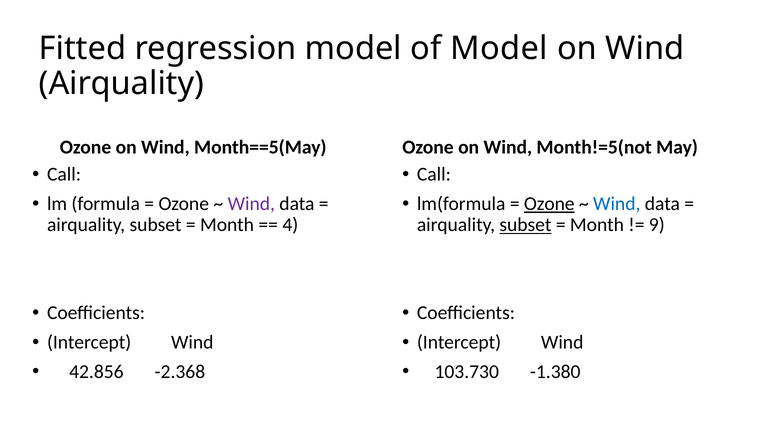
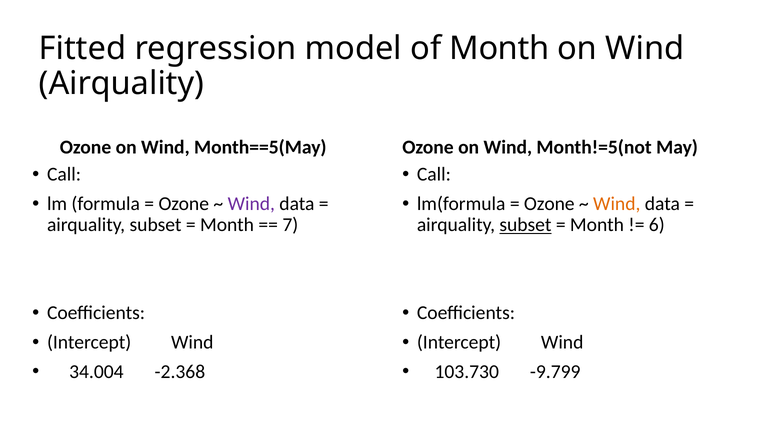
of Model: Model -> Month
Ozone at (549, 204) underline: present -> none
Wind at (617, 204) colour: blue -> orange
4: 4 -> 7
9: 9 -> 6
42.856: 42.856 -> 34.004
-1.380: -1.380 -> -9.799
